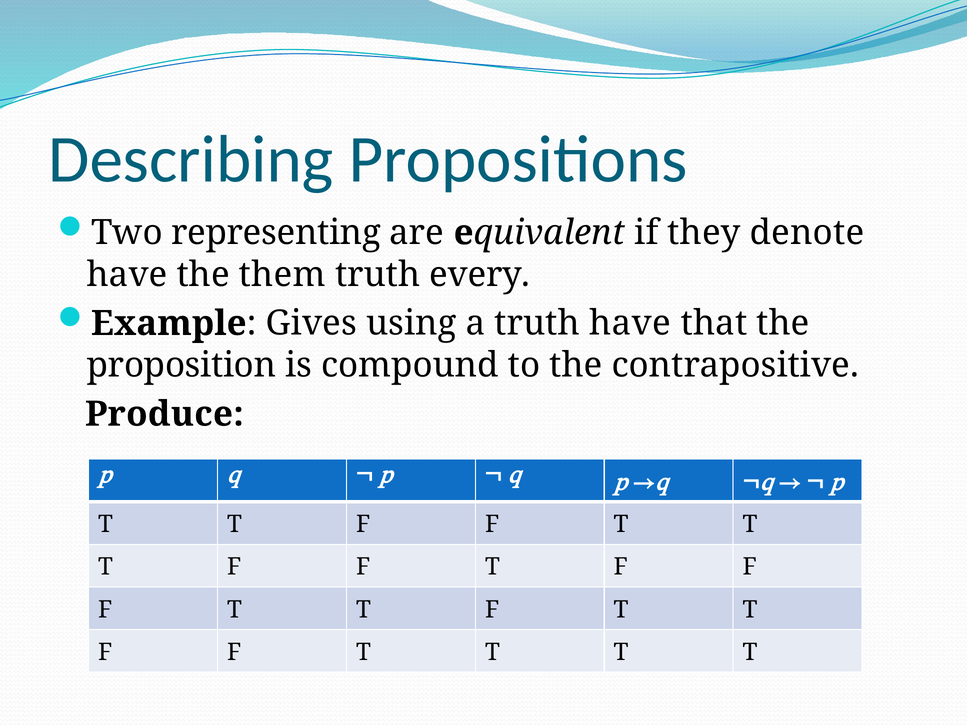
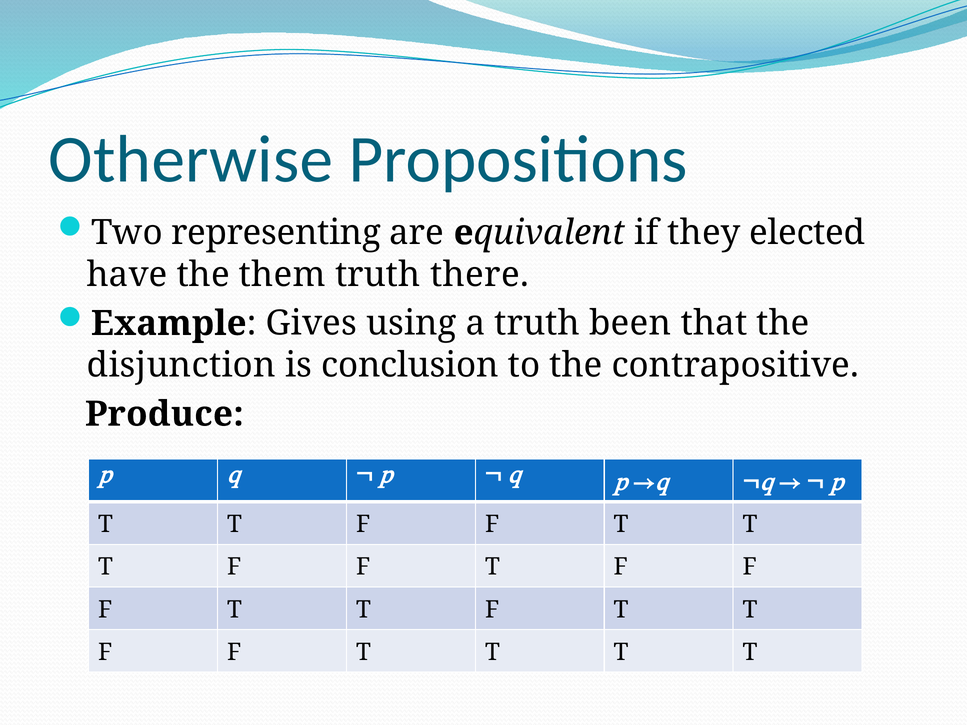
Describing: Describing -> Otherwise
denote: denote -> elected
every: every -> there
truth have: have -> been
proposition: proposition -> disjunction
compound: compound -> conclusion
